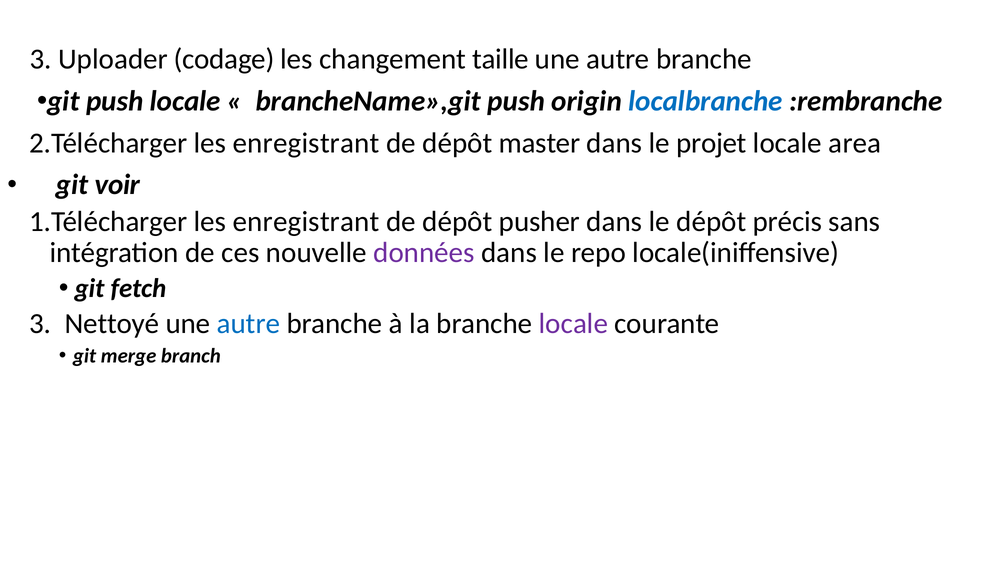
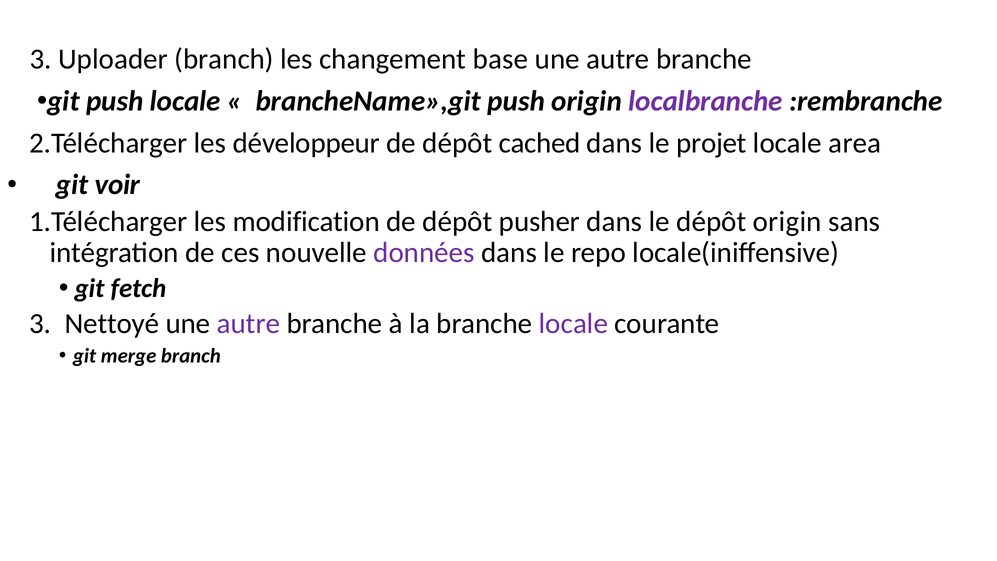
codage at (224, 59): codage -> branch
taille: taille -> base
localbranche colour: blue -> purple
enregistrant at (306, 143): enregistrant -> développeur
master: master -> cached
enregistrant at (306, 221): enregistrant -> modification
dépôt précis: précis -> origin
autre at (248, 324) colour: blue -> purple
